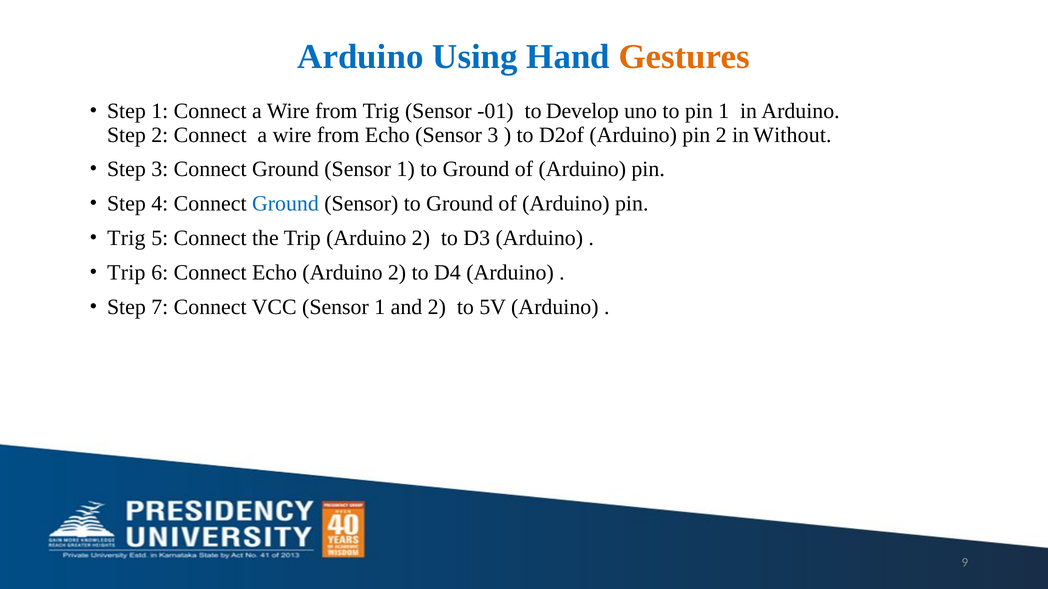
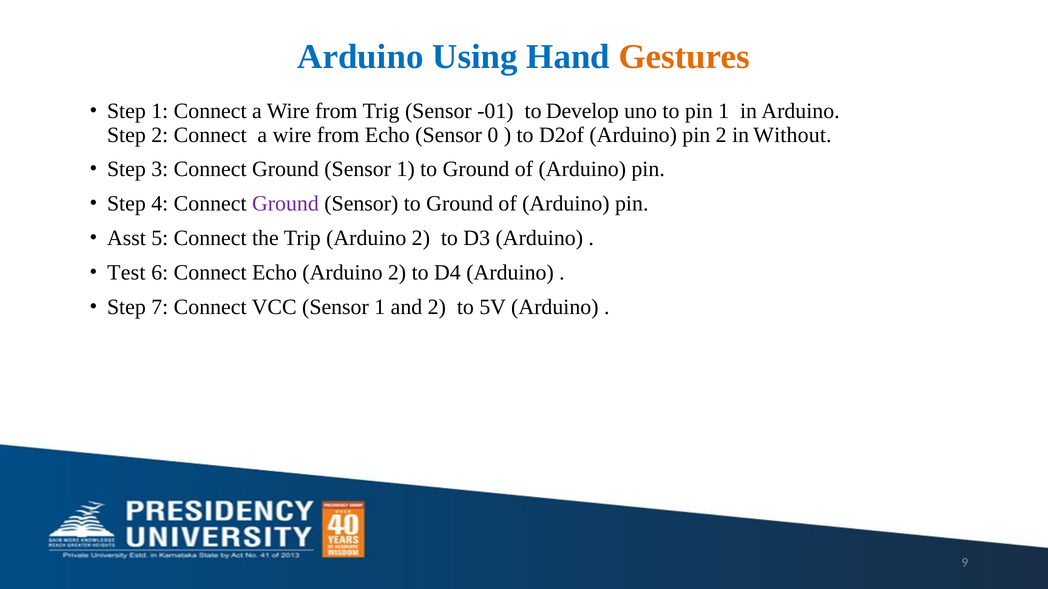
Sensor 3: 3 -> 0
Ground at (285, 204) colour: blue -> purple
Trig at (126, 238): Trig -> Asst
Trip at (126, 273): Trip -> Test
